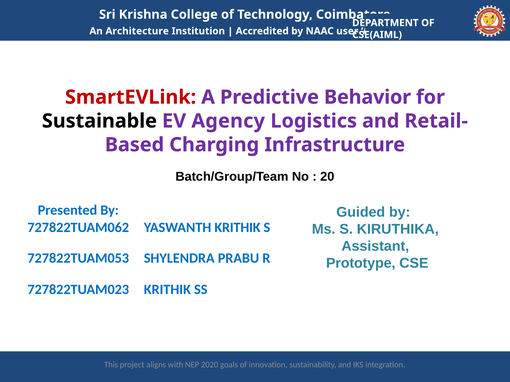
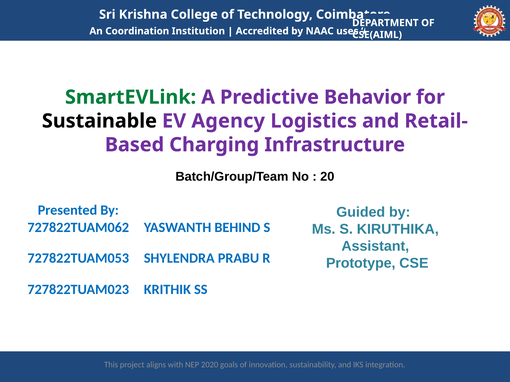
Architecture: Architecture -> Coordination
user: user -> uses
SmartEVLink colour: red -> green
YASWANTH KRITHIK: KRITHIK -> BEHIND
